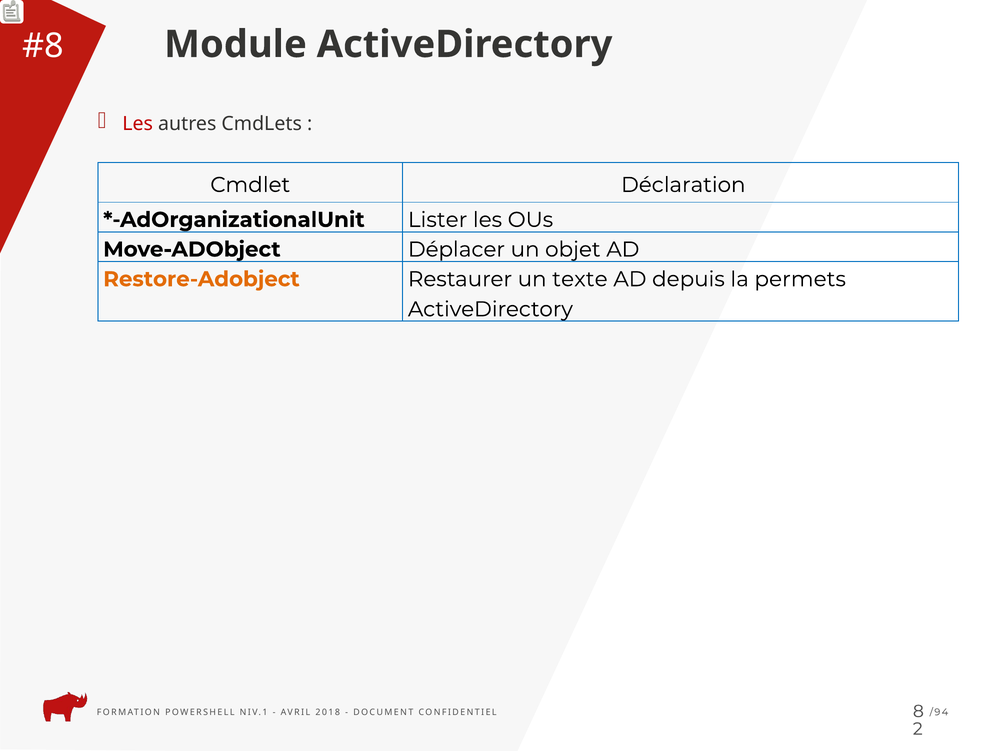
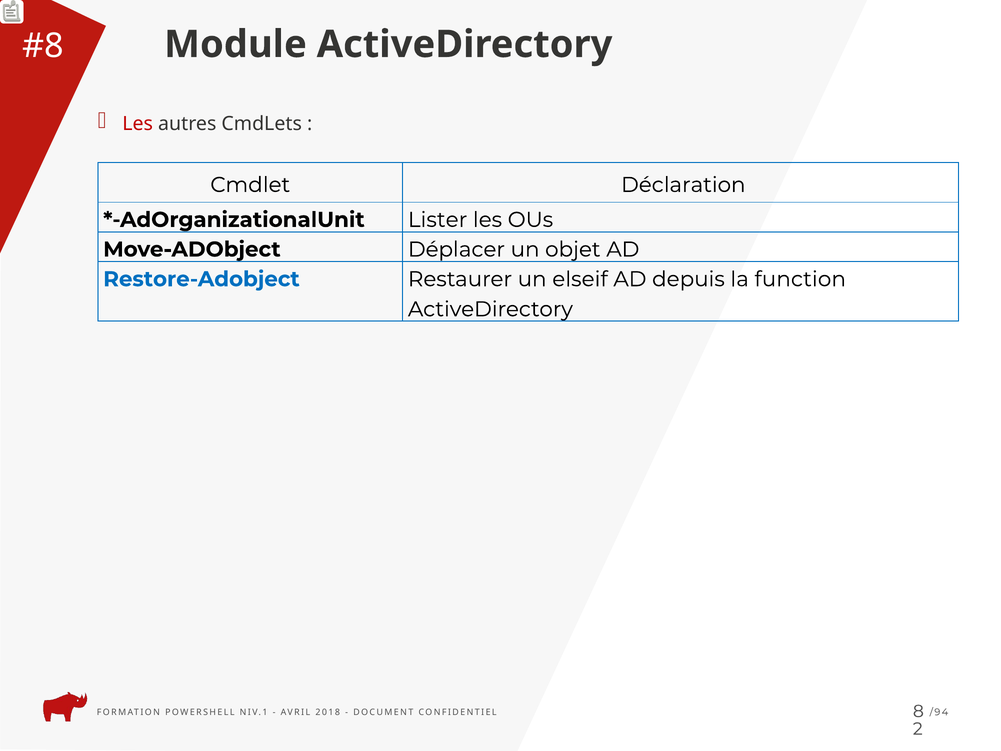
Restore-Adobject colour: orange -> blue
texte: texte -> elseif
permets: permets -> function
